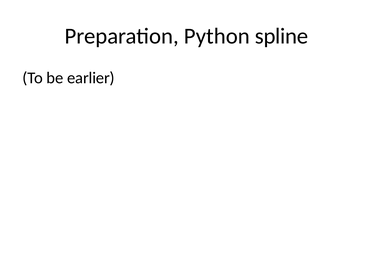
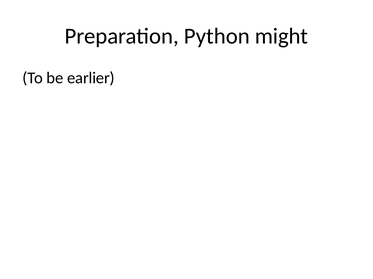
spline: spline -> might
